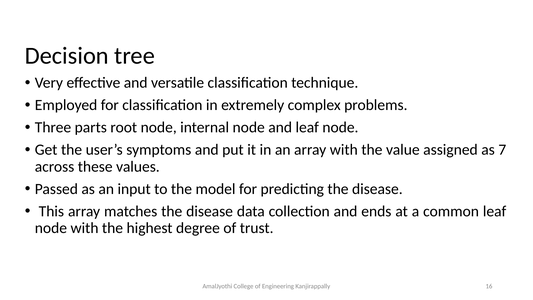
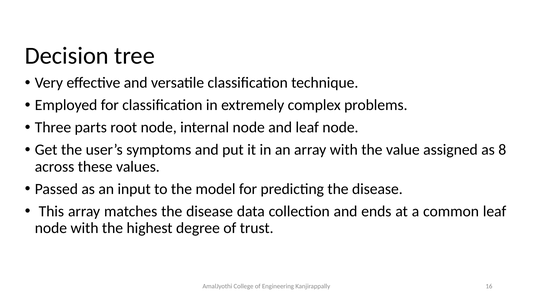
7: 7 -> 8
